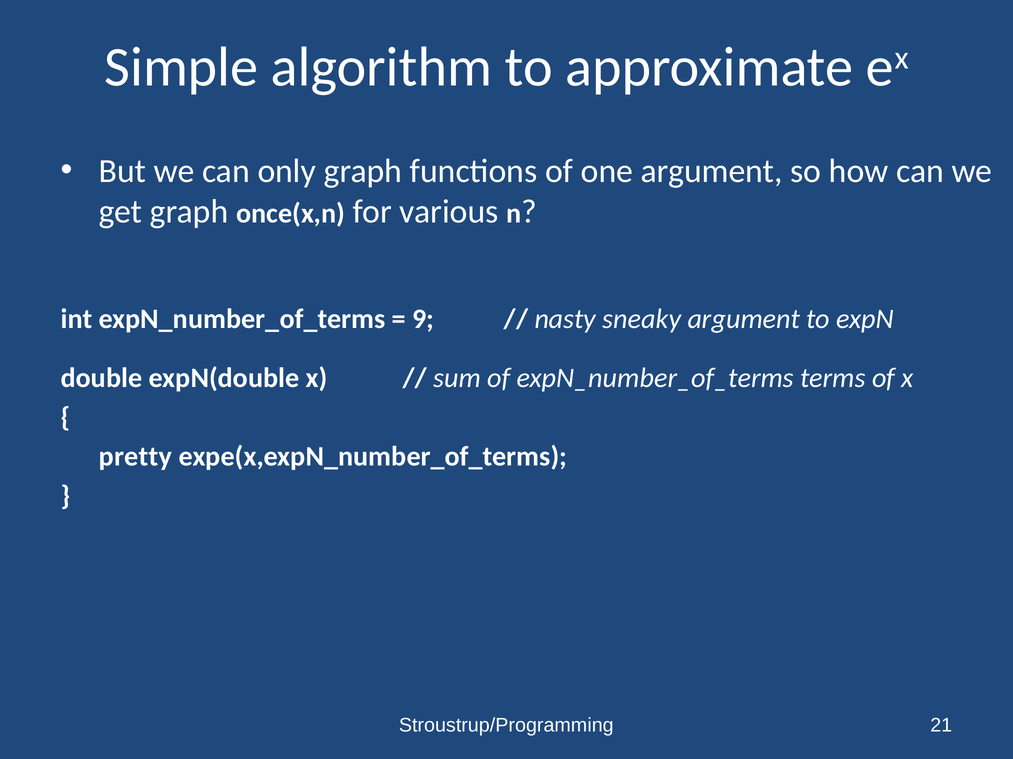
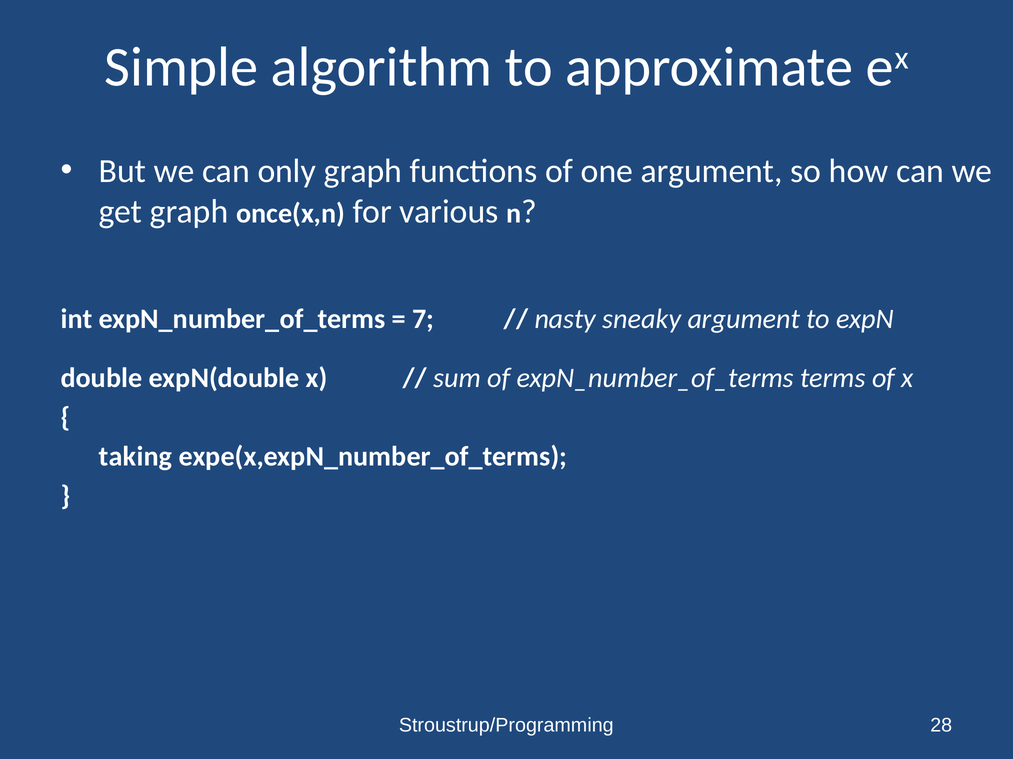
9: 9 -> 7
pretty: pretty -> taking
21: 21 -> 28
